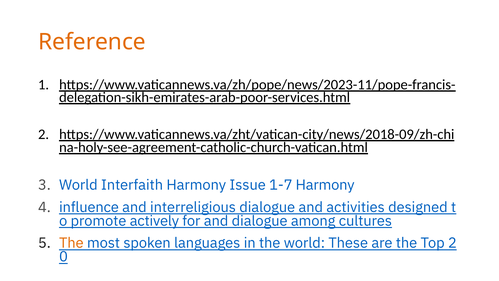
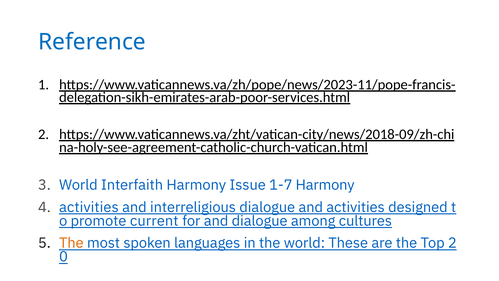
Reference colour: orange -> blue
influence at (89, 207): influence -> activities
actively: actively -> current
